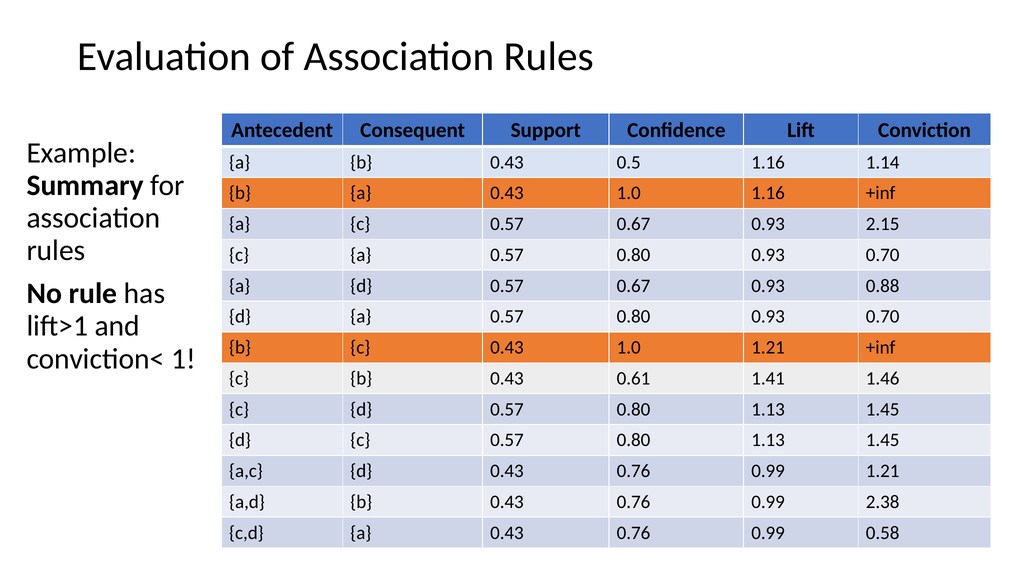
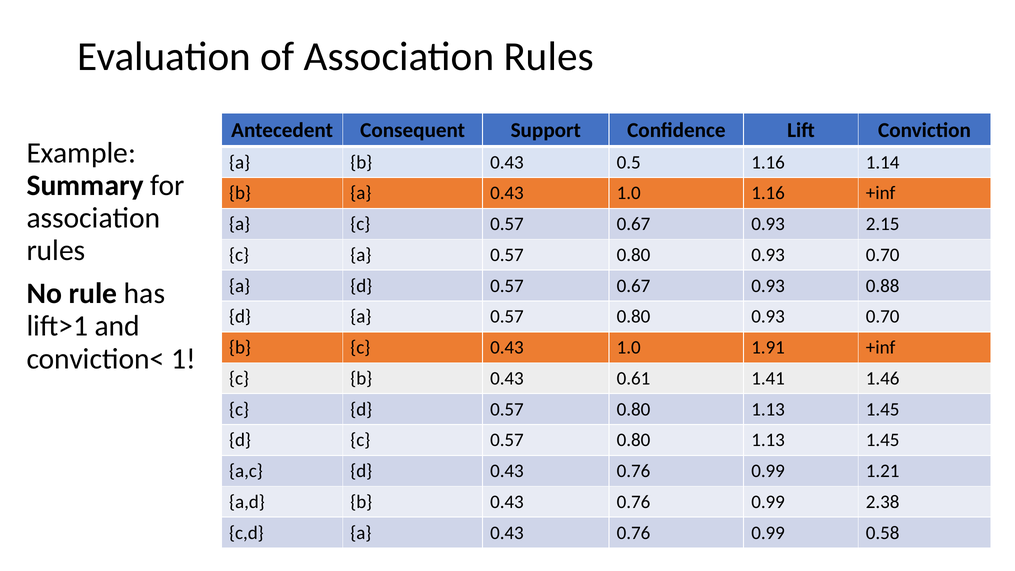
1.0 1.21: 1.21 -> 1.91
